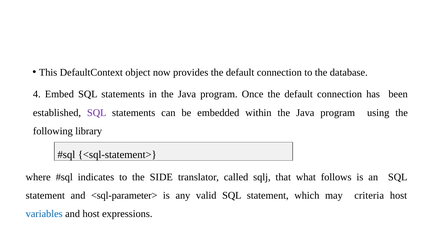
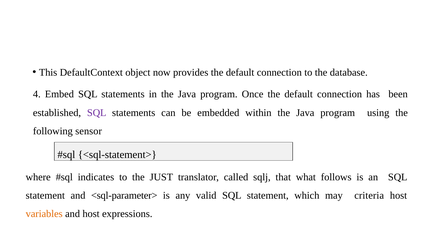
library: library -> sensor
SIDE: SIDE -> JUST
variables colour: blue -> orange
